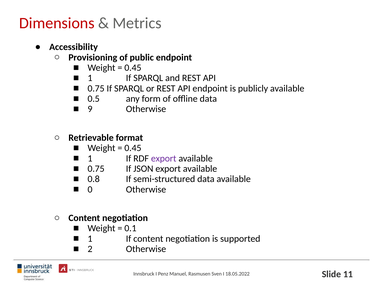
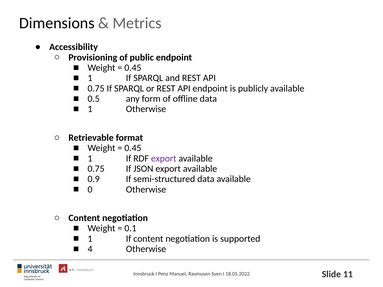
Dimensions colour: red -> black
9 at (90, 109): 9 -> 1
0.8: 0.8 -> 0.9
2: 2 -> 4
